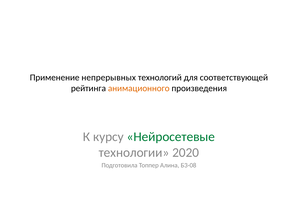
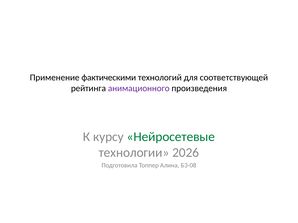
непрерывных: непрерывных -> фактическими
анимационного colour: orange -> purple
2020: 2020 -> 2026
